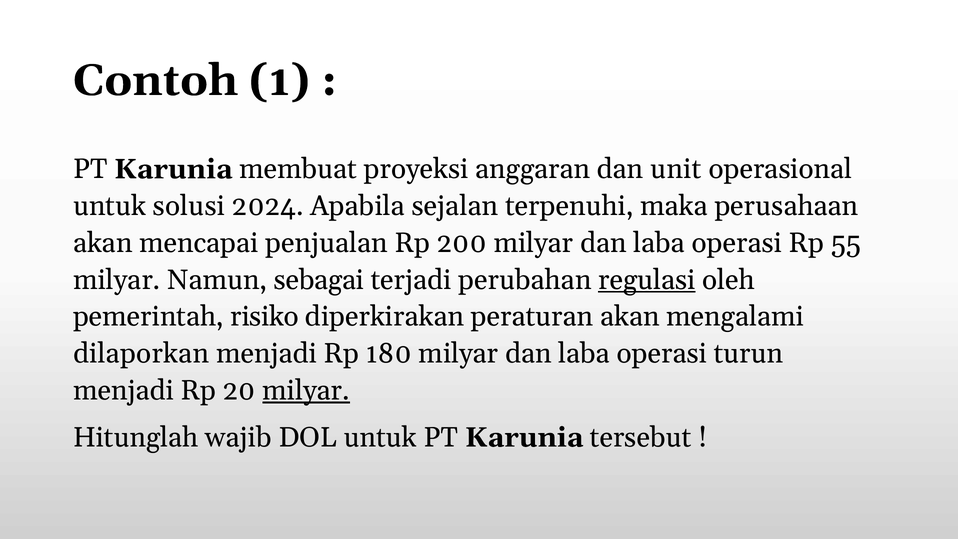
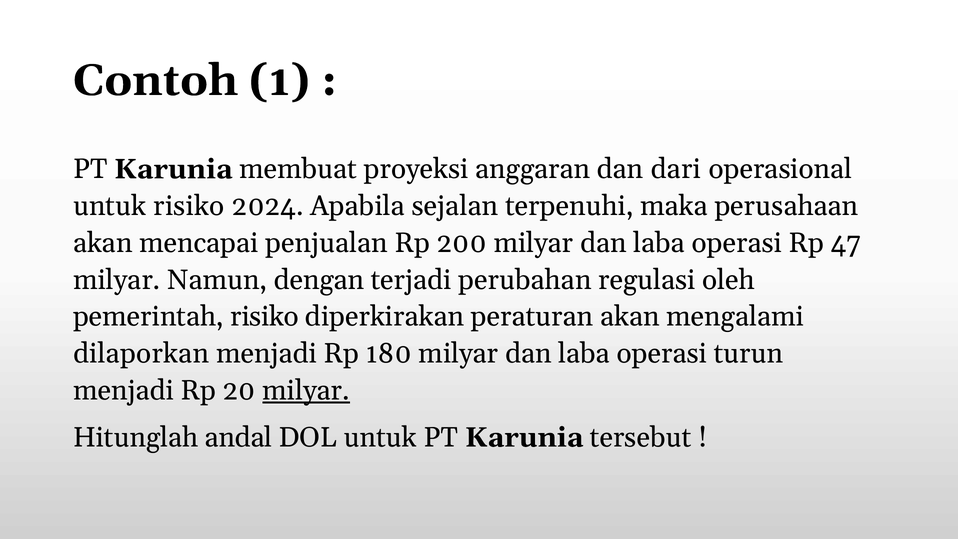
unit: unit -> dari
untuk solusi: solusi -> risiko
55: 55 -> 47
sebagai: sebagai -> dengan
regulasi underline: present -> none
wajib: wajib -> andal
